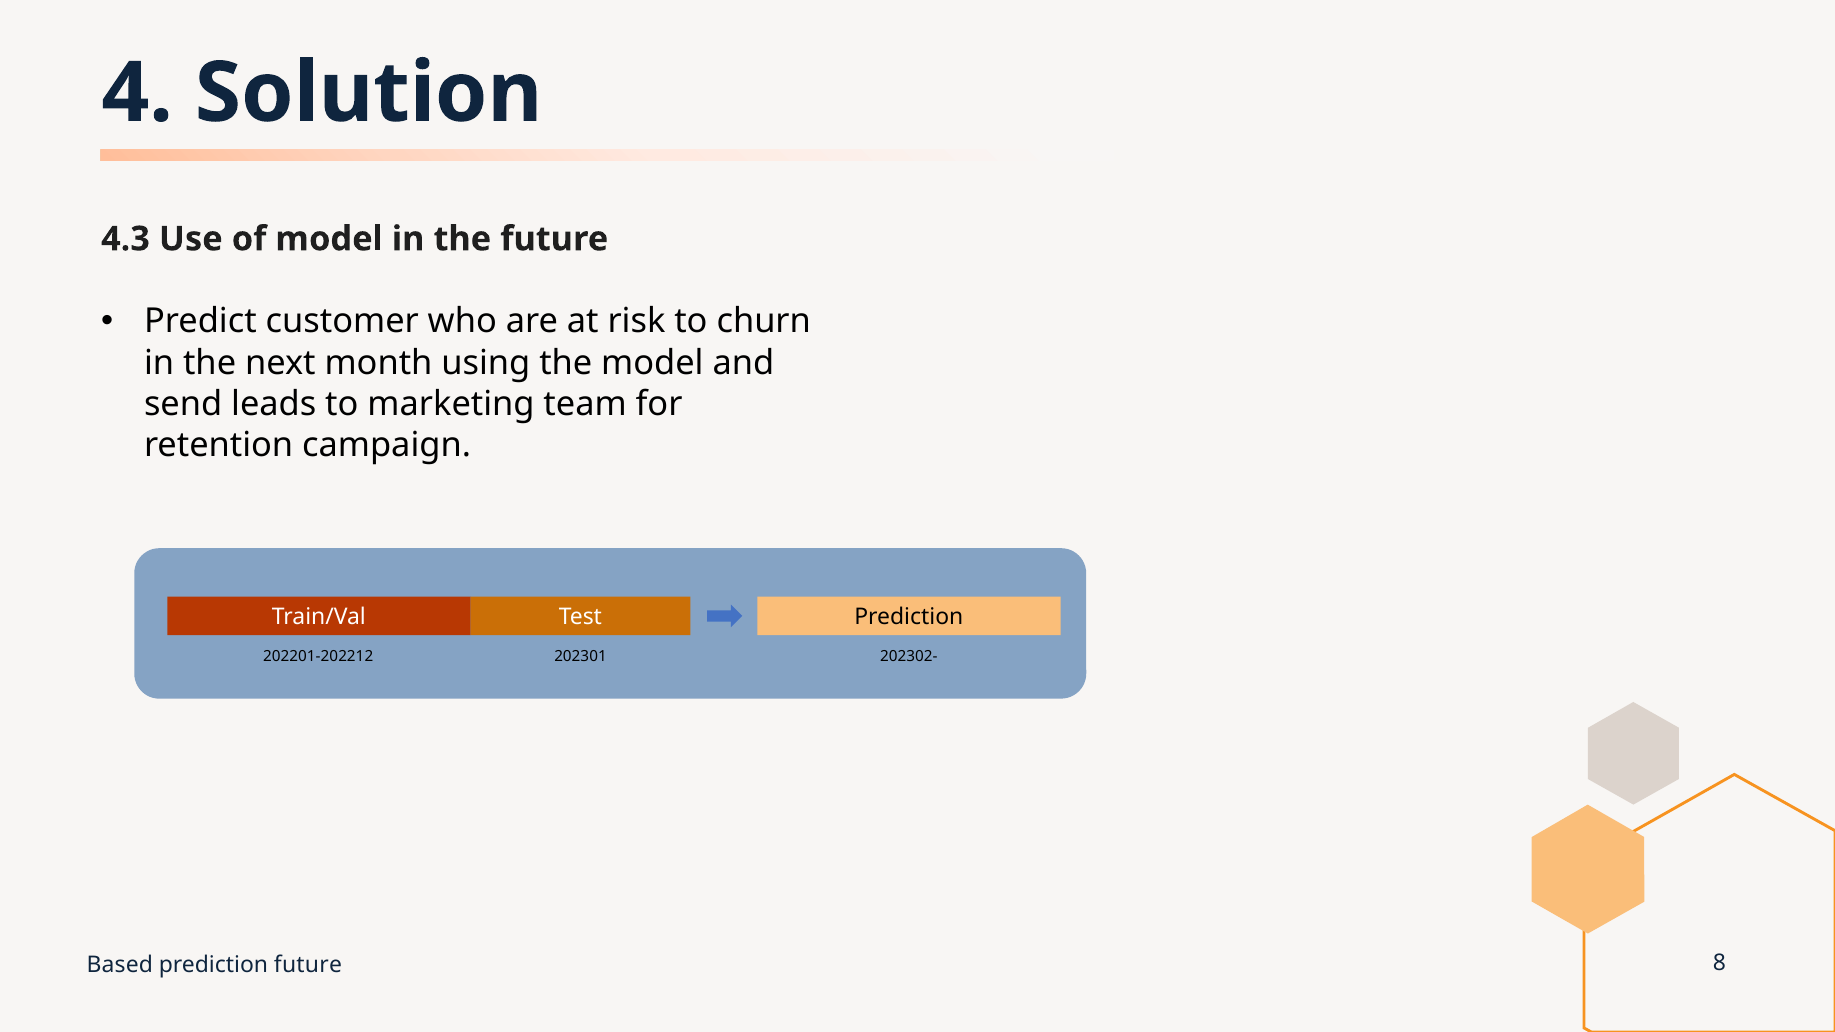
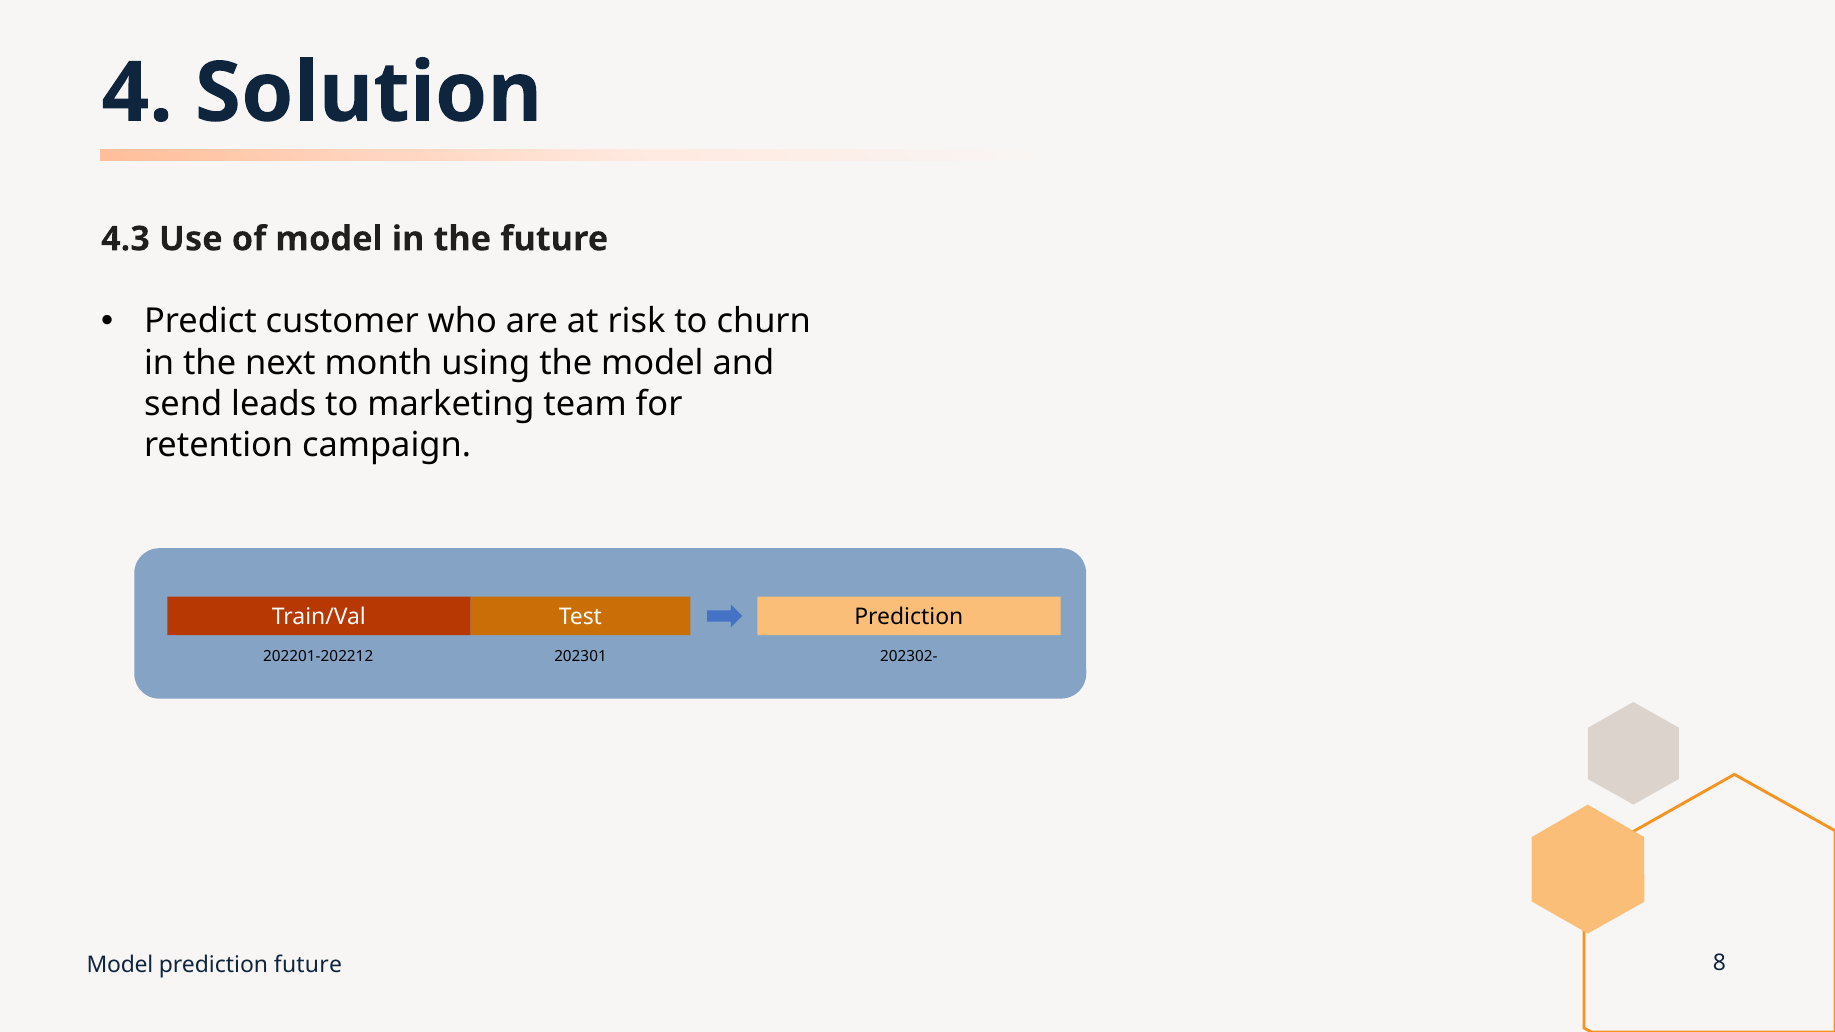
Based at (120, 965): Based -> Model
